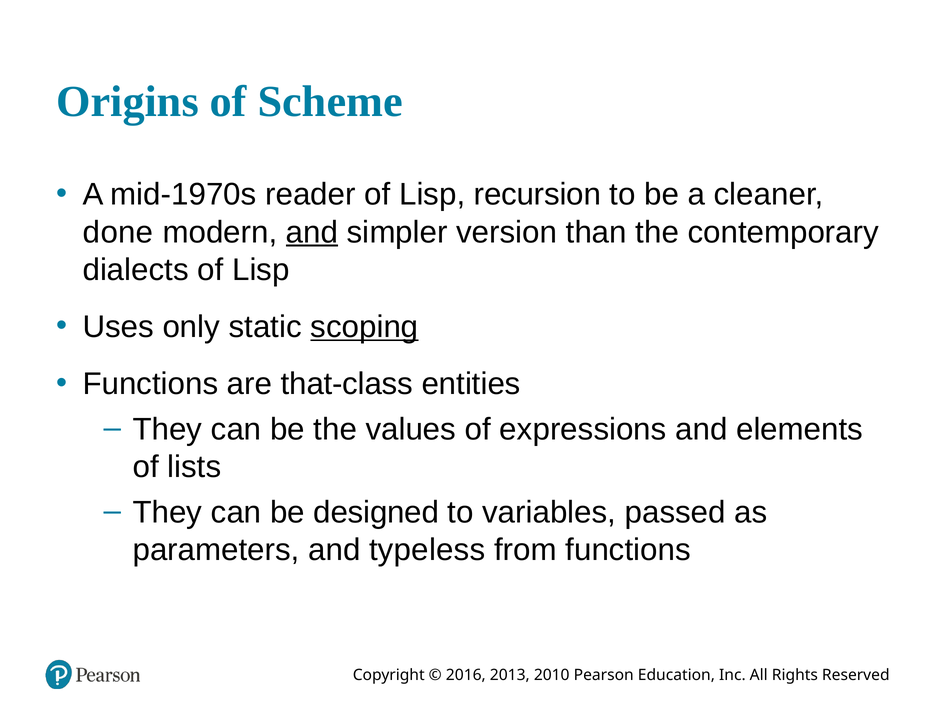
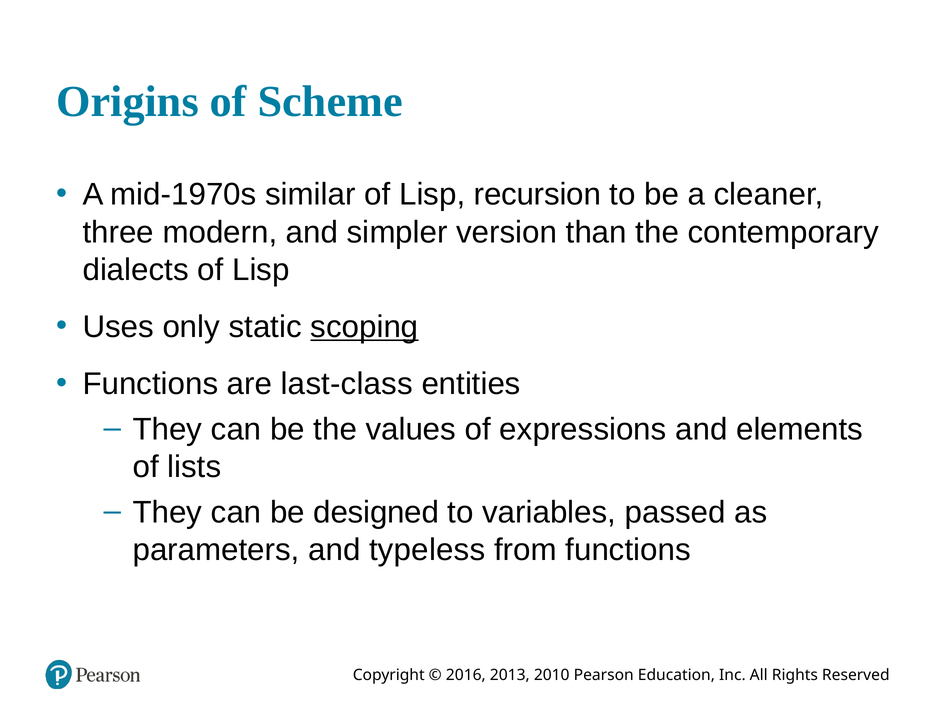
reader: reader -> similar
done: done -> three
and at (312, 232) underline: present -> none
that-class: that-class -> last-class
